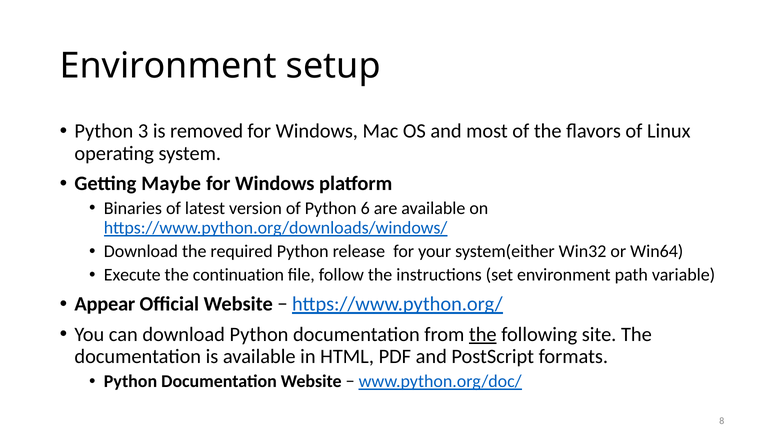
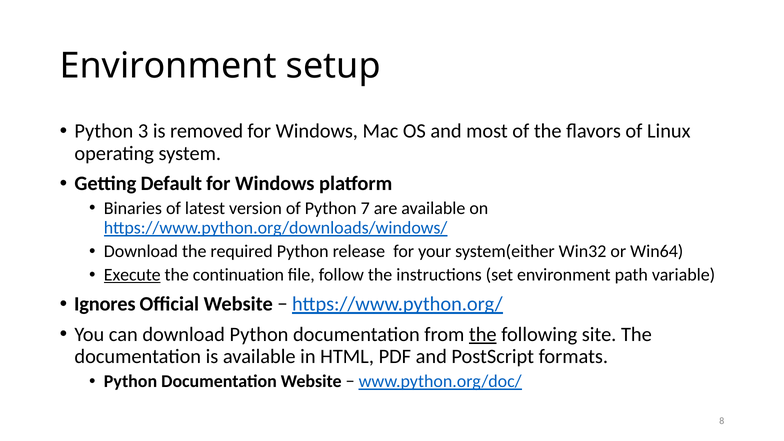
Maybe: Maybe -> Default
6: 6 -> 7
Execute underline: none -> present
Appear: Appear -> Ignores
